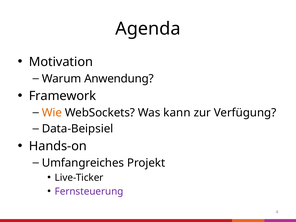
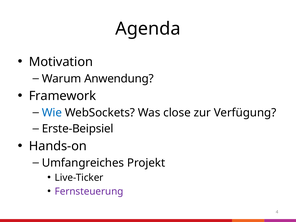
Wie colour: orange -> blue
kann: kann -> close
Data-Beipsiel: Data-Beipsiel -> Erste-Beipsiel
